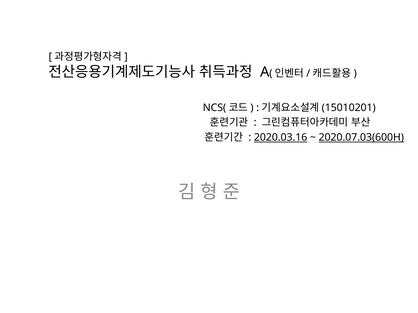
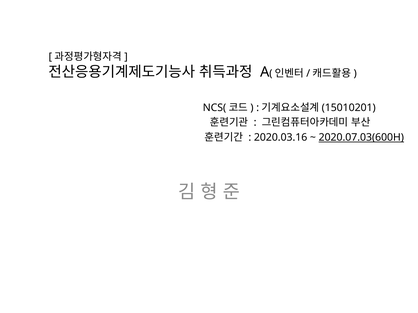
2020.03.16 underline: present -> none
